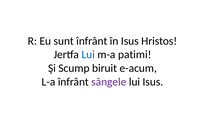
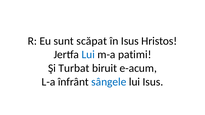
sunt înfrânt: înfrânt -> scăpat
Scump: Scump -> Turbat
sângele colour: purple -> blue
